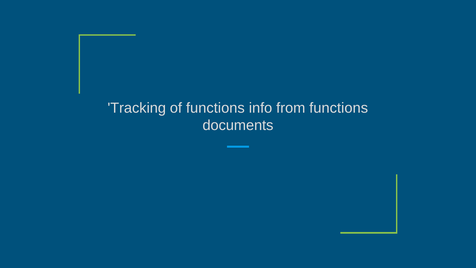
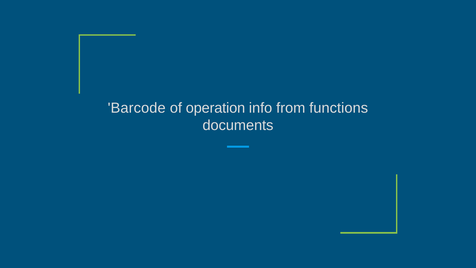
Tracking: Tracking -> Barcode
of functions: functions -> operation
